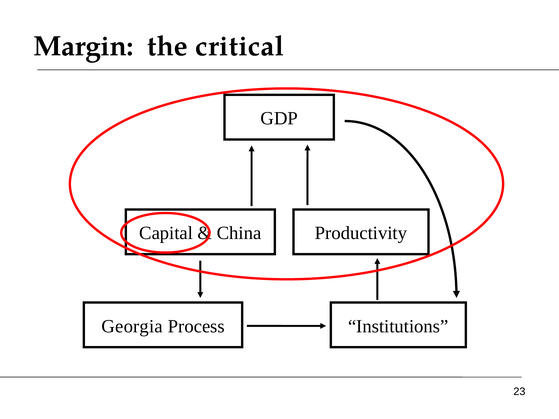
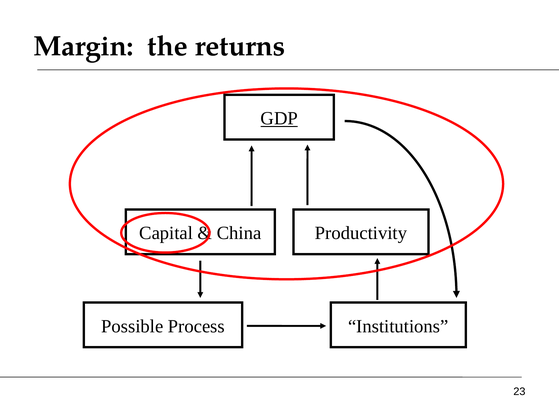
critical: critical -> returns
GDP underline: none -> present
Georgia: Georgia -> Possible
